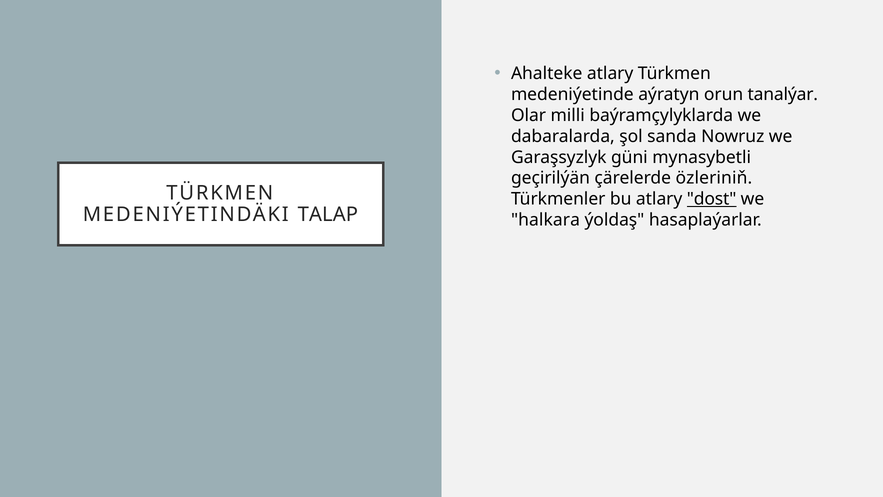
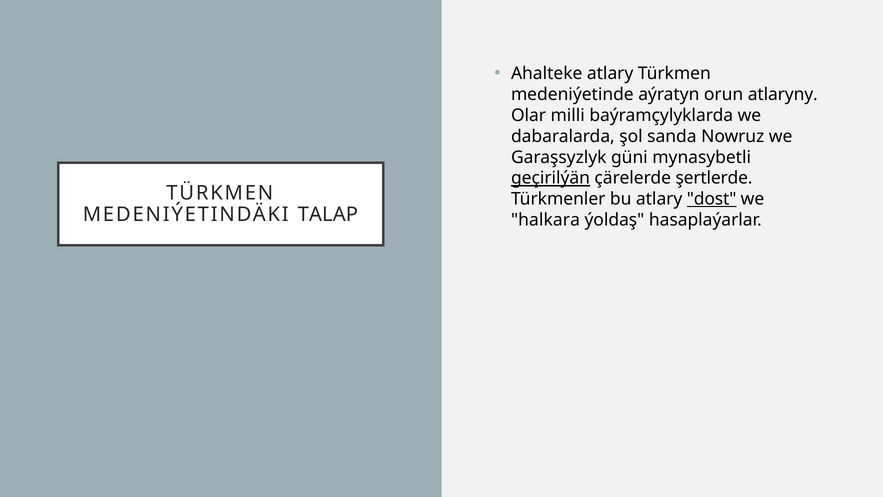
tanalýar: tanalýar -> atlaryny
geçirilýän underline: none -> present
özleriniň: özleriniň -> şertlerde
